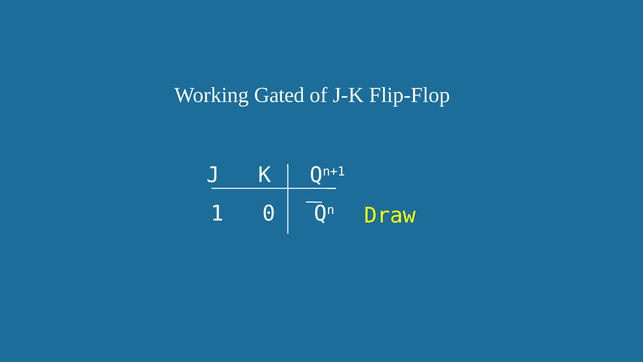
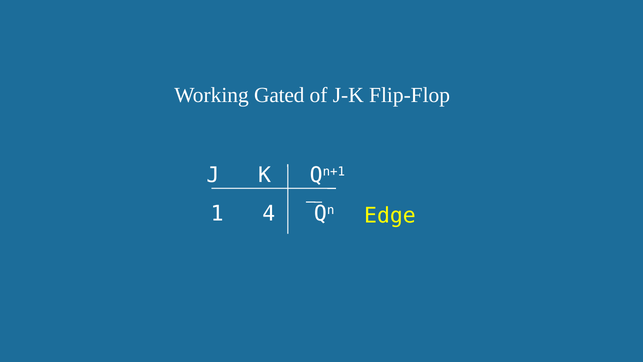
0: 0 -> 4
Draw: Draw -> Edge
